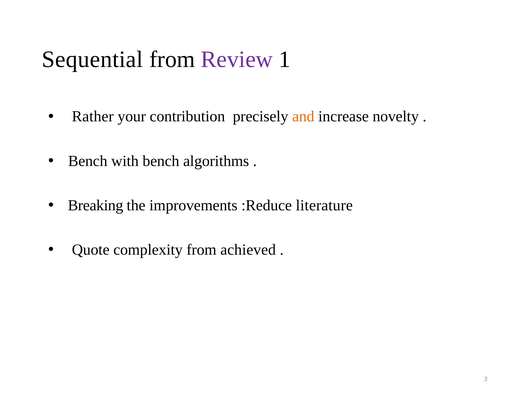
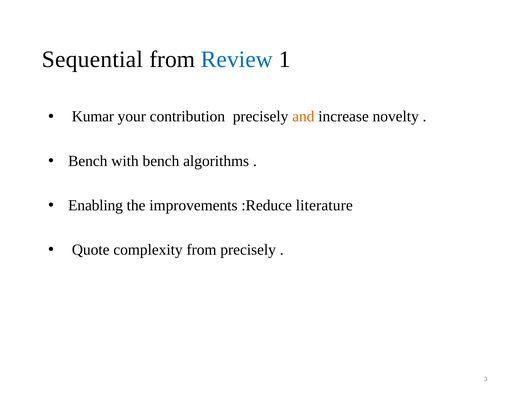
Review colour: purple -> blue
Rather: Rather -> Kumar
Breaking: Breaking -> Enabling
from achieved: achieved -> precisely
